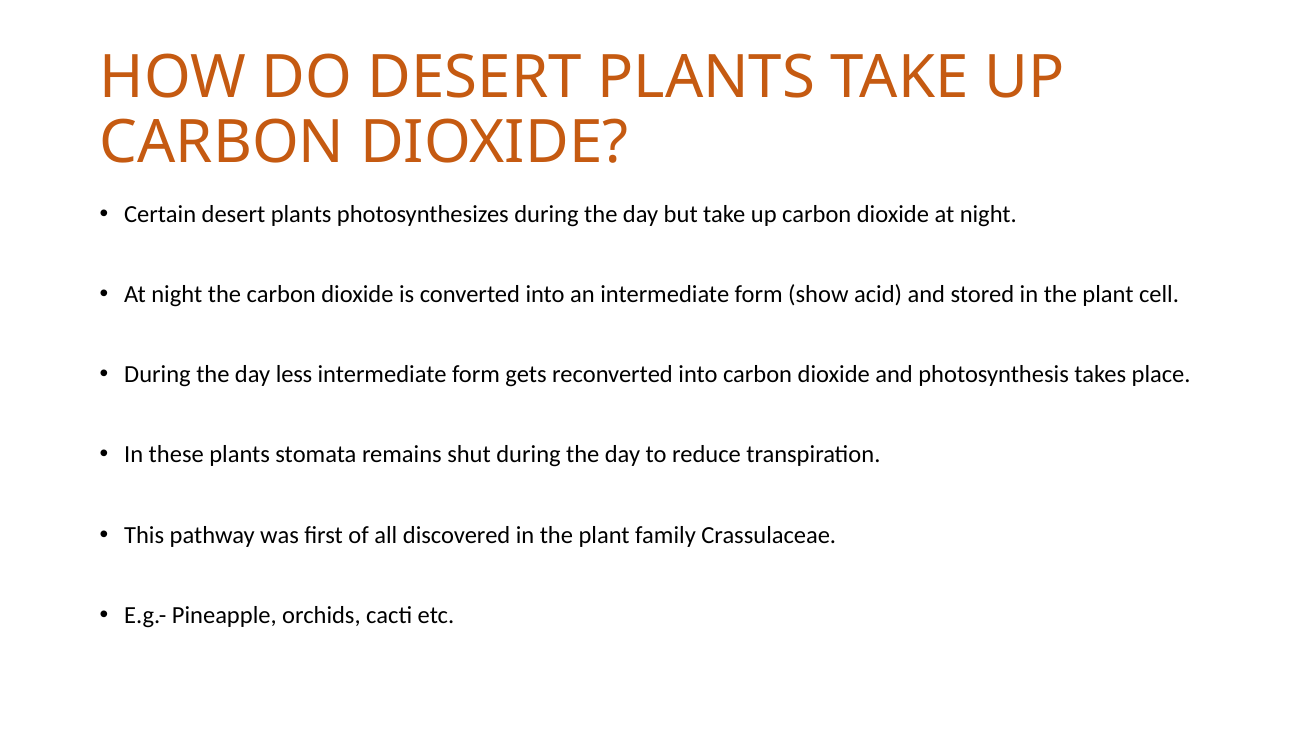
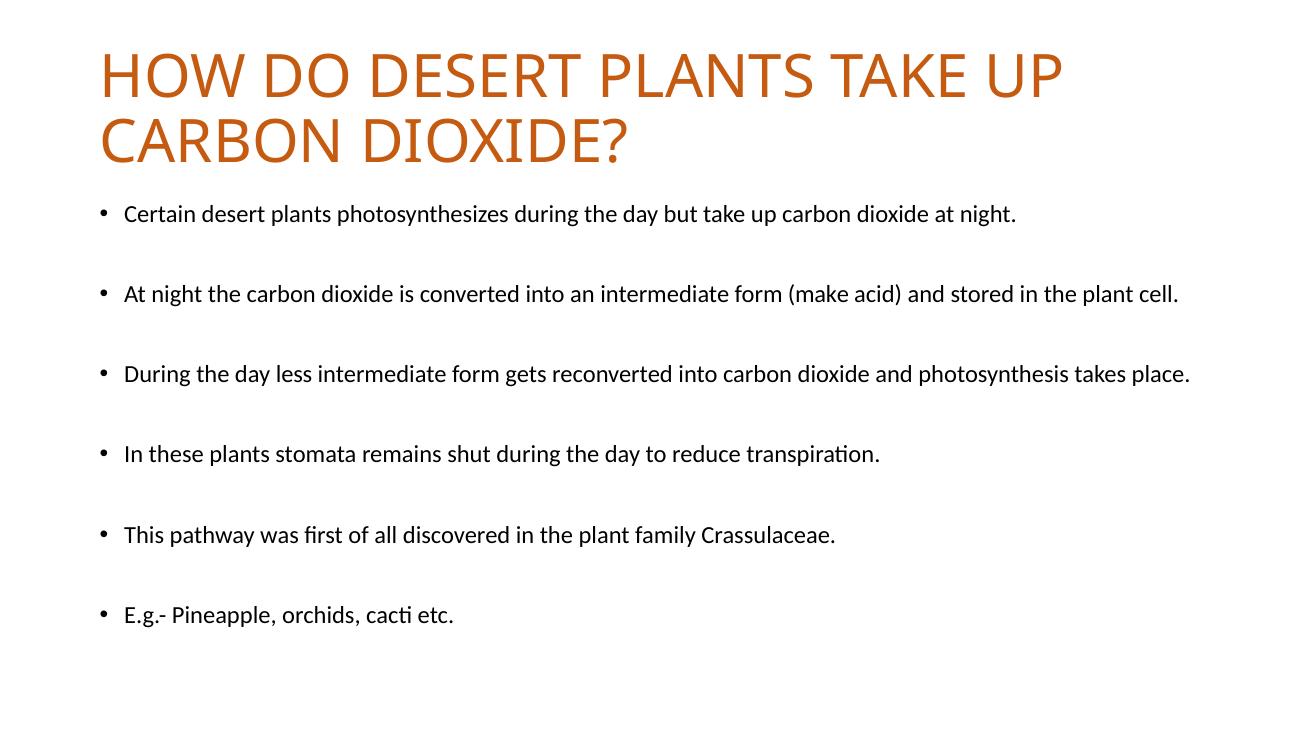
show: show -> make
